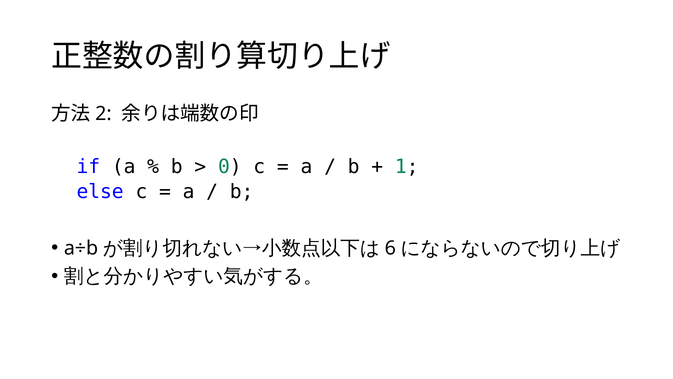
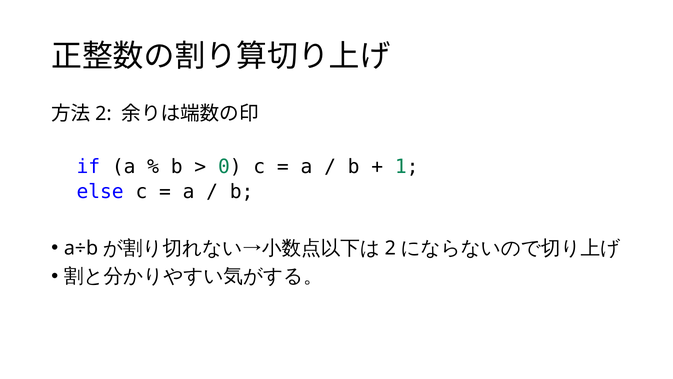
6 at (390, 248): 6 -> 2
